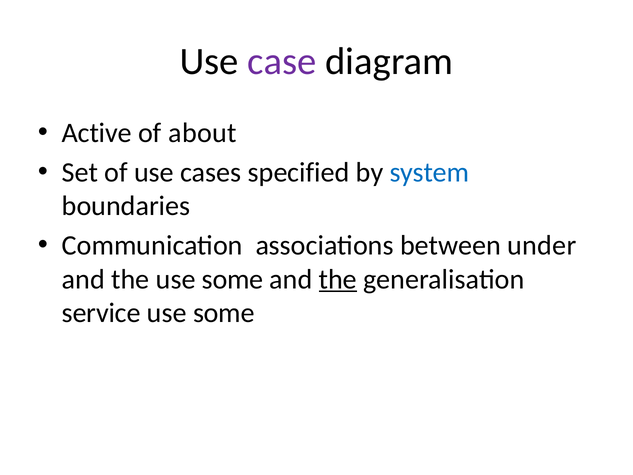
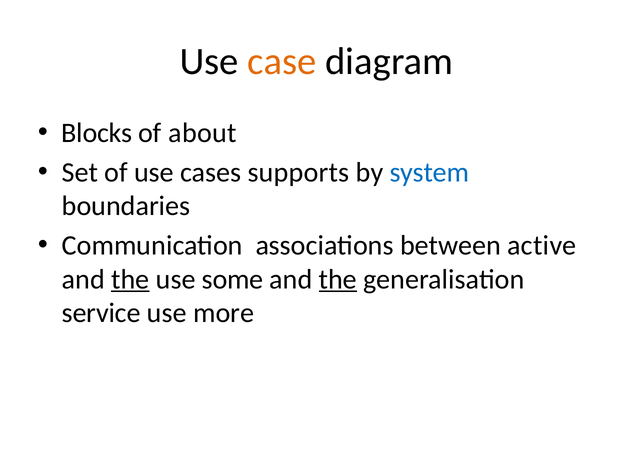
case colour: purple -> orange
Active: Active -> Blocks
specified: specified -> supports
under: under -> active
the at (130, 279) underline: none -> present
some at (224, 313): some -> more
